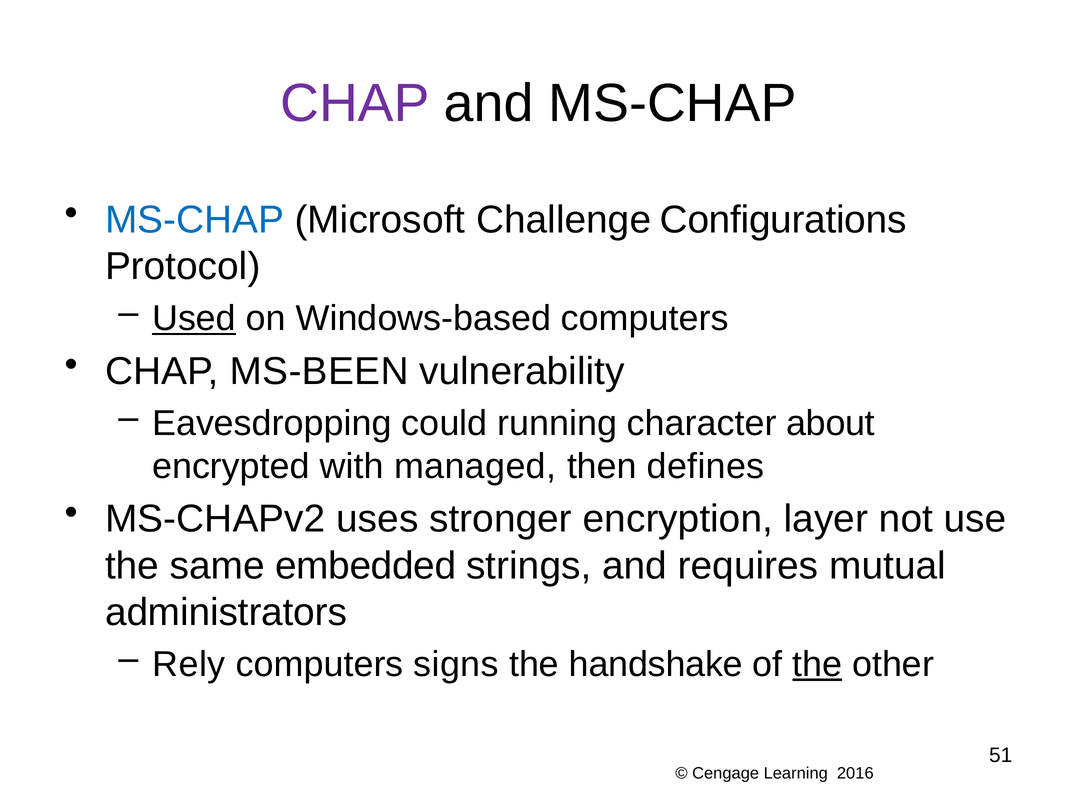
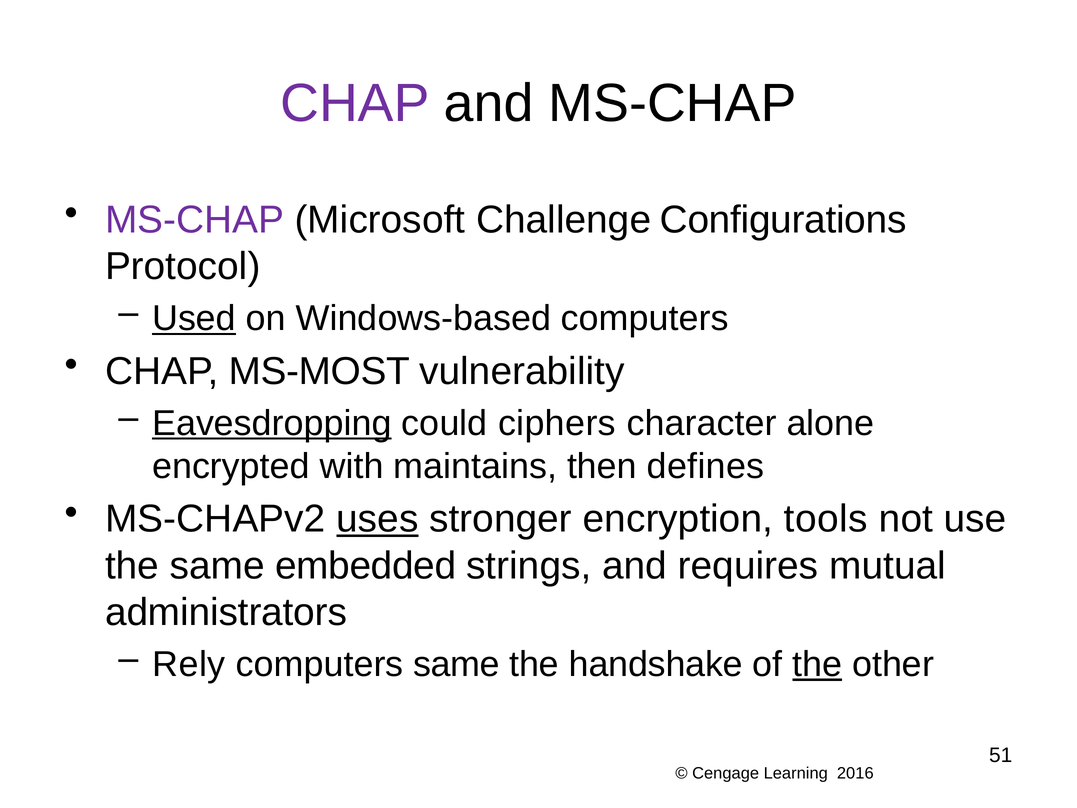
MS-CHAP at (195, 220) colour: blue -> purple
MS-BEEN: MS-BEEN -> MS-MOST
Eavesdropping underline: none -> present
running: running -> ciphers
about: about -> alone
managed: managed -> maintains
uses underline: none -> present
layer: layer -> tools
computers signs: signs -> same
